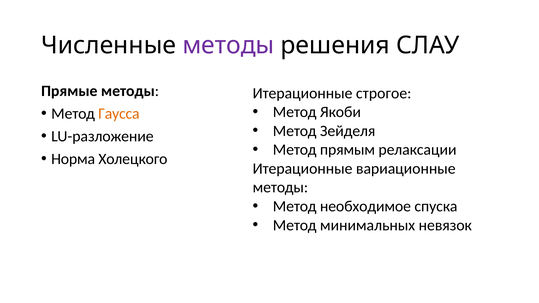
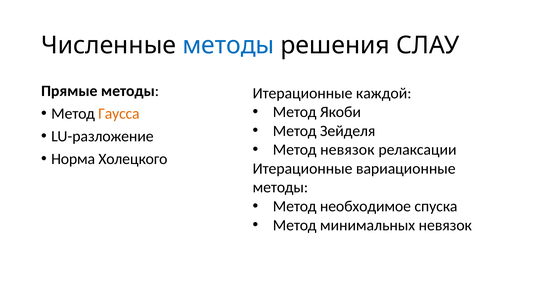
методы at (228, 45) colour: purple -> blue
строгое: строгое -> каждой
Метод прямым: прямым -> невязок
